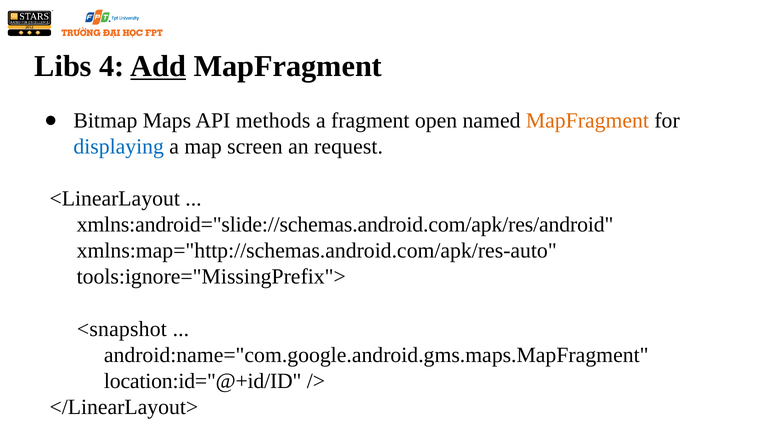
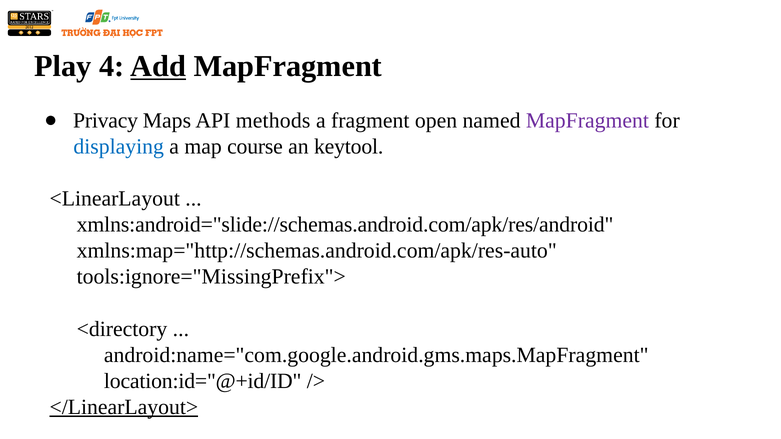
Libs: Libs -> Play
Bitmap: Bitmap -> Privacy
MapFragment at (587, 121) colour: orange -> purple
screen: screen -> course
request: request -> keytool
<snapshot: <snapshot -> <directory
</LinearLayout> underline: none -> present
